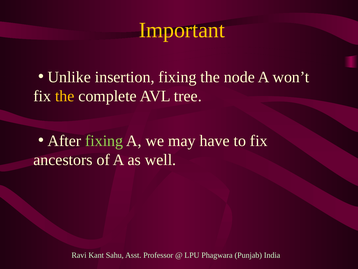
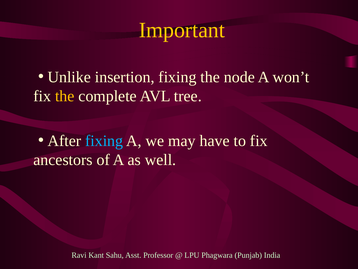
fixing at (104, 141) colour: light green -> light blue
